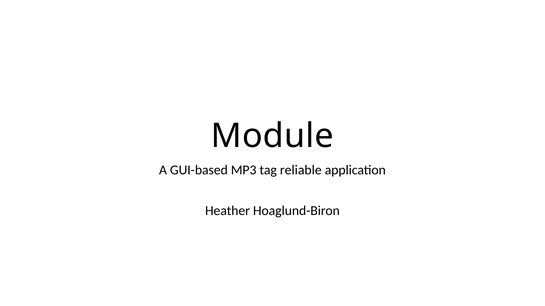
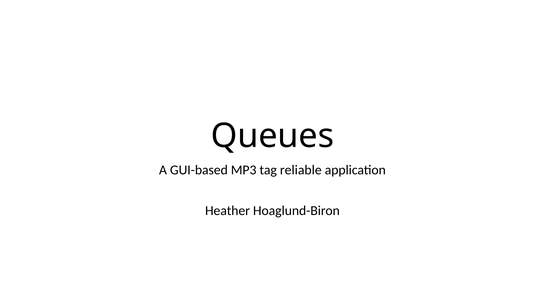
Module: Module -> Queues
